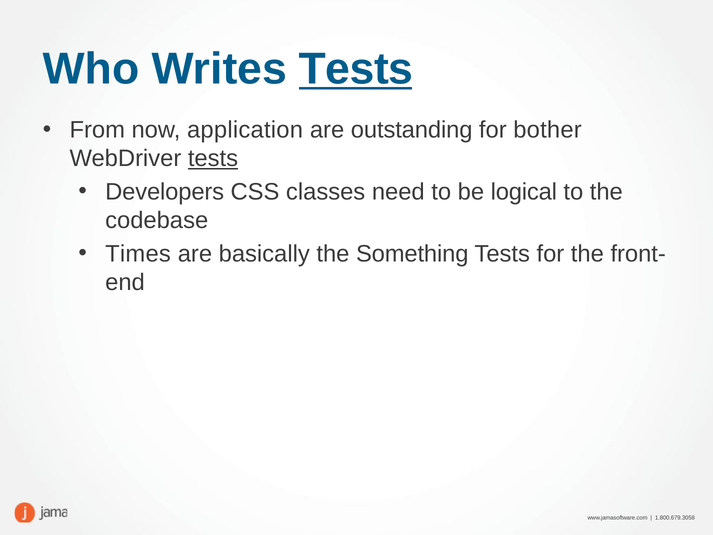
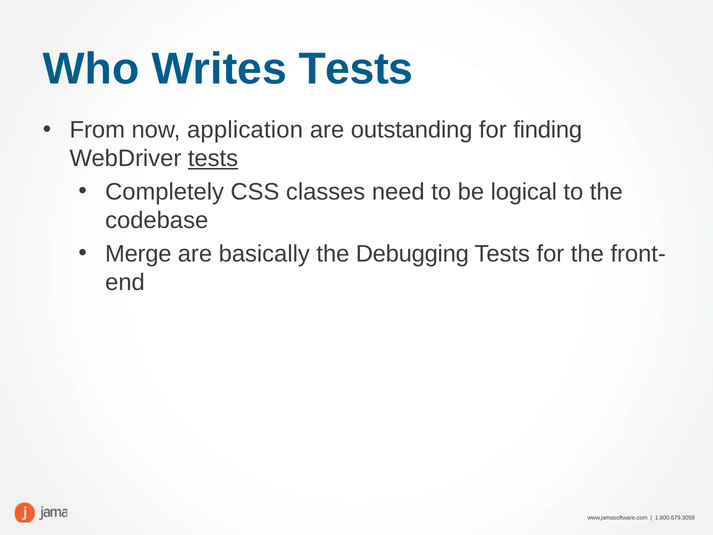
Tests at (356, 69) underline: present -> none
bother: bother -> finding
Developers: Developers -> Completely
Times: Times -> Merge
Something: Something -> Debugging
